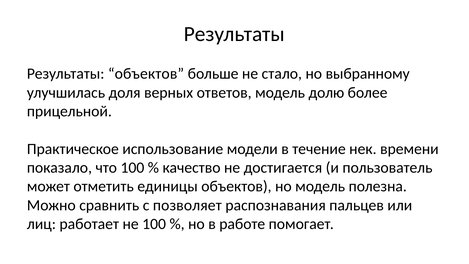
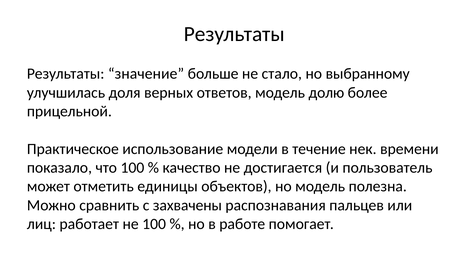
Результаты объектов: объектов -> значение
позволяет: позволяет -> захвачены
